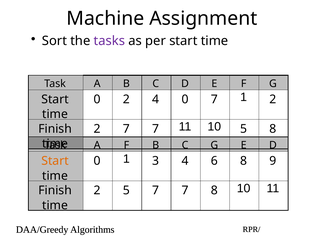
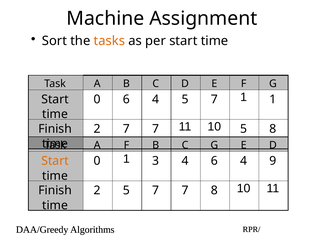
tasks colour: purple -> orange
0 2: 2 -> 6
4 0: 0 -> 5
1 2: 2 -> 1
4 6 8: 8 -> 4
